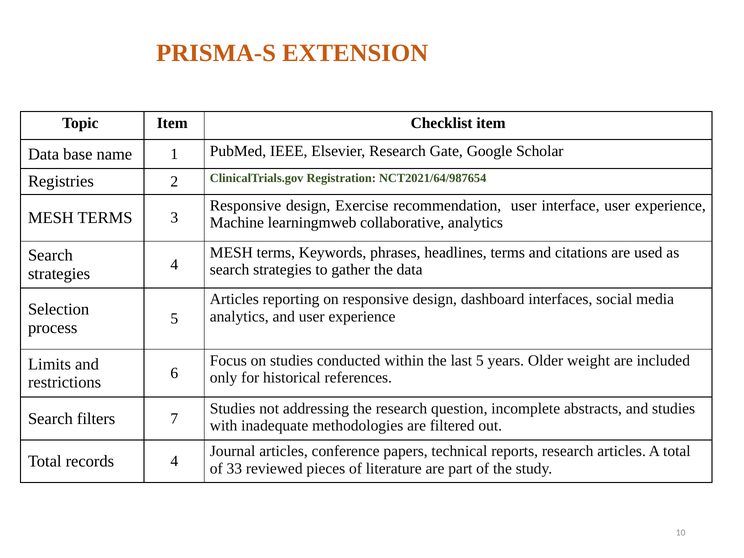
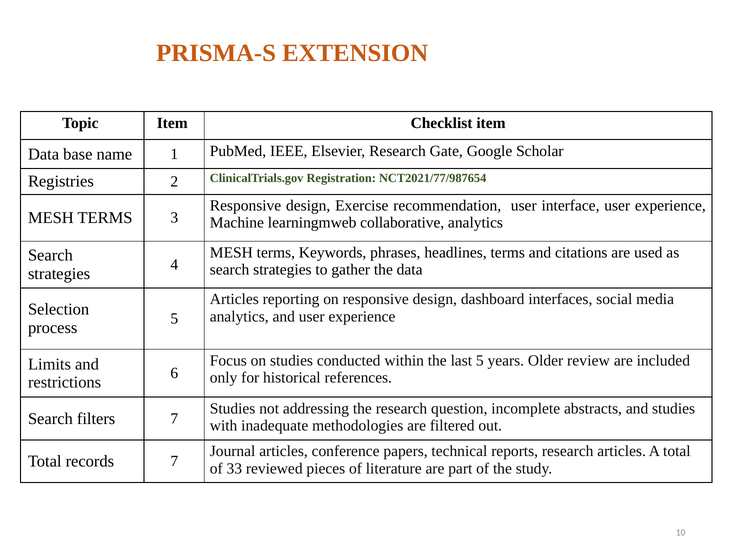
NCT2021/64/987654: NCT2021/64/987654 -> NCT2021/77/987654
weight: weight -> review
records 4: 4 -> 7
